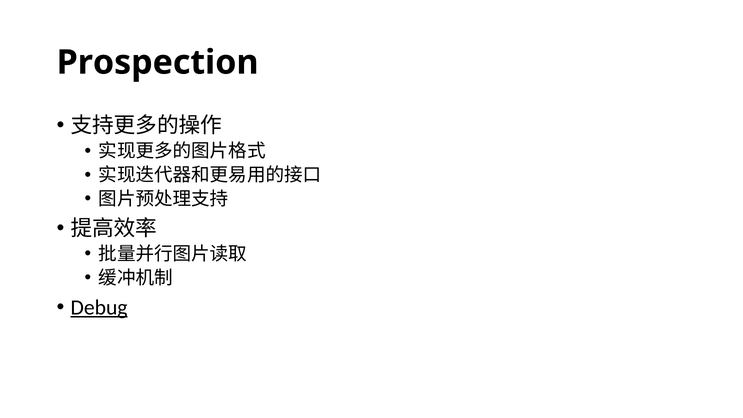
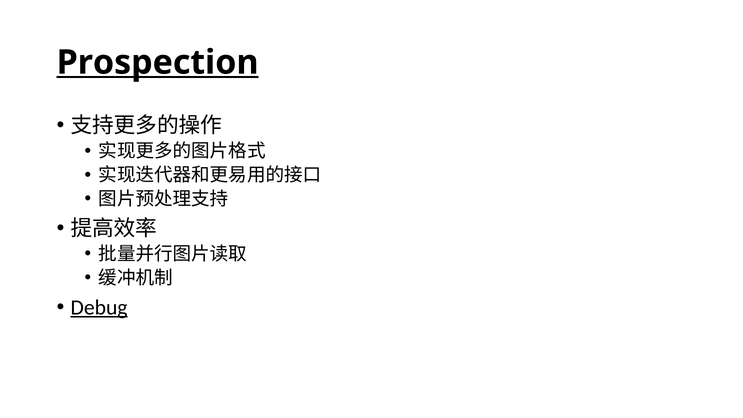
Prospection underline: none -> present
